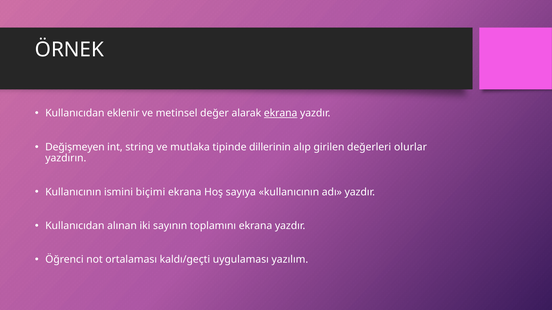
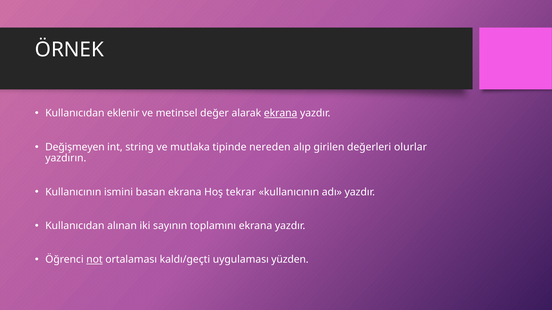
dillerinin: dillerinin -> nereden
biçimi: biçimi -> basan
sayıya: sayıya -> tekrar
not underline: none -> present
yazılım: yazılım -> yüzden
